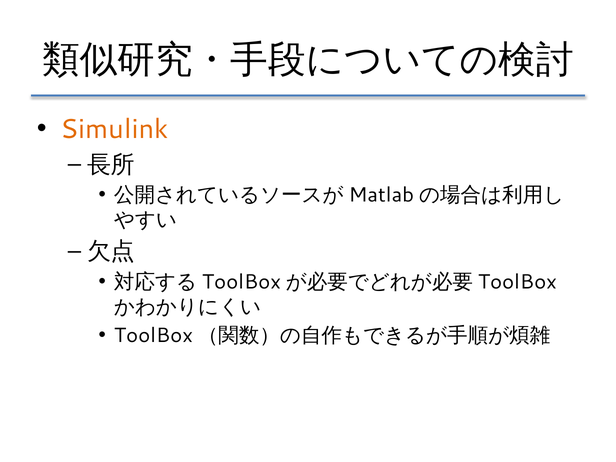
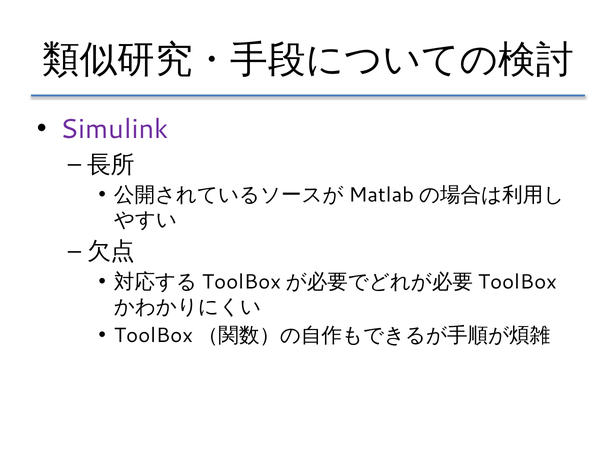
Simulink colour: orange -> purple
